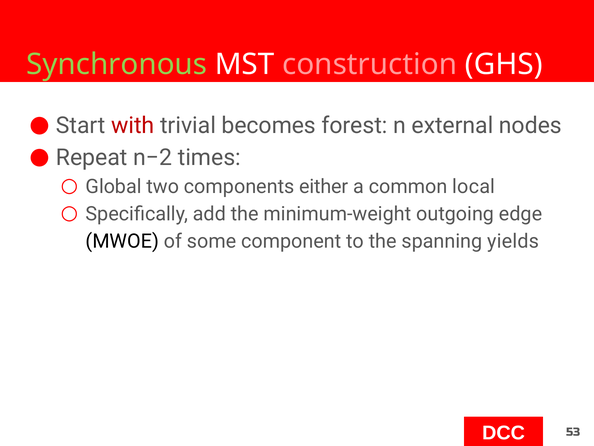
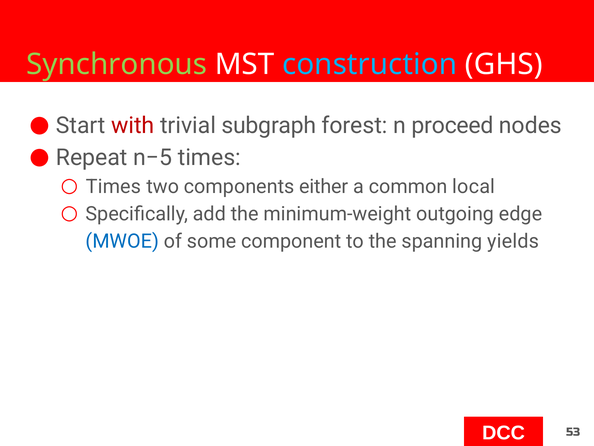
construction colour: pink -> light blue
becomes: becomes -> subgraph
external: external -> proceed
n−2: n−2 -> n−5
Global at (114, 186): Global -> Times
MWOE colour: black -> blue
